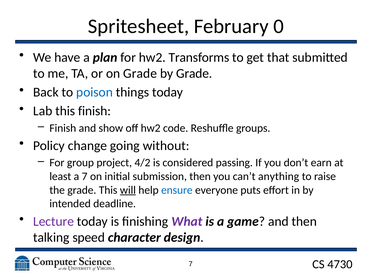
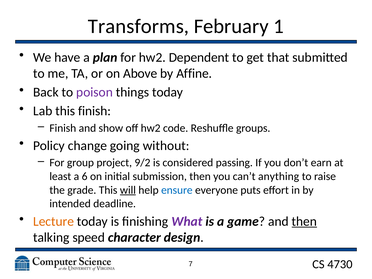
Spritesheet: Spritesheet -> Transforms
0: 0 -> 1
Transforms: Transforms -> Dependent
on Grade: Grade -> Above
by Grade: Grade -> Affine
poison colour: blue -> purple
4/2: 4/2 -> 9/2
a 7: 7 -> 6
Lecture colour: purple -> orange
then at (304, 221) underline: none -> present
